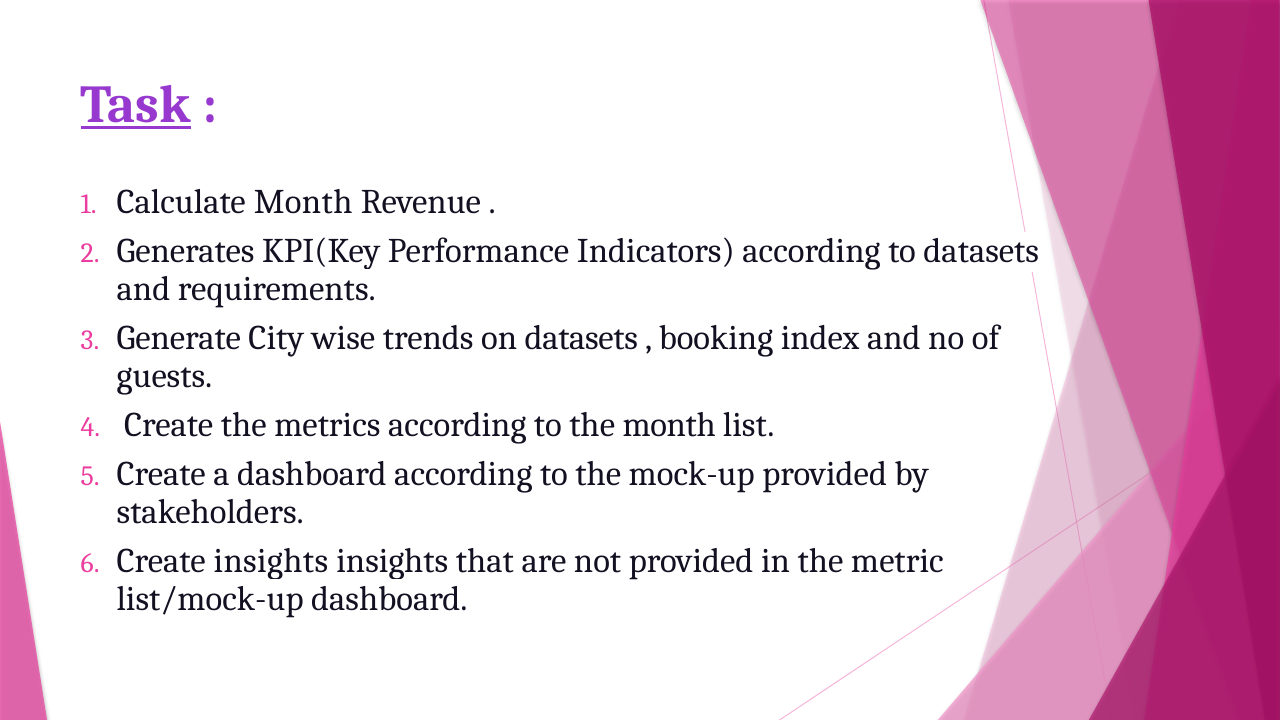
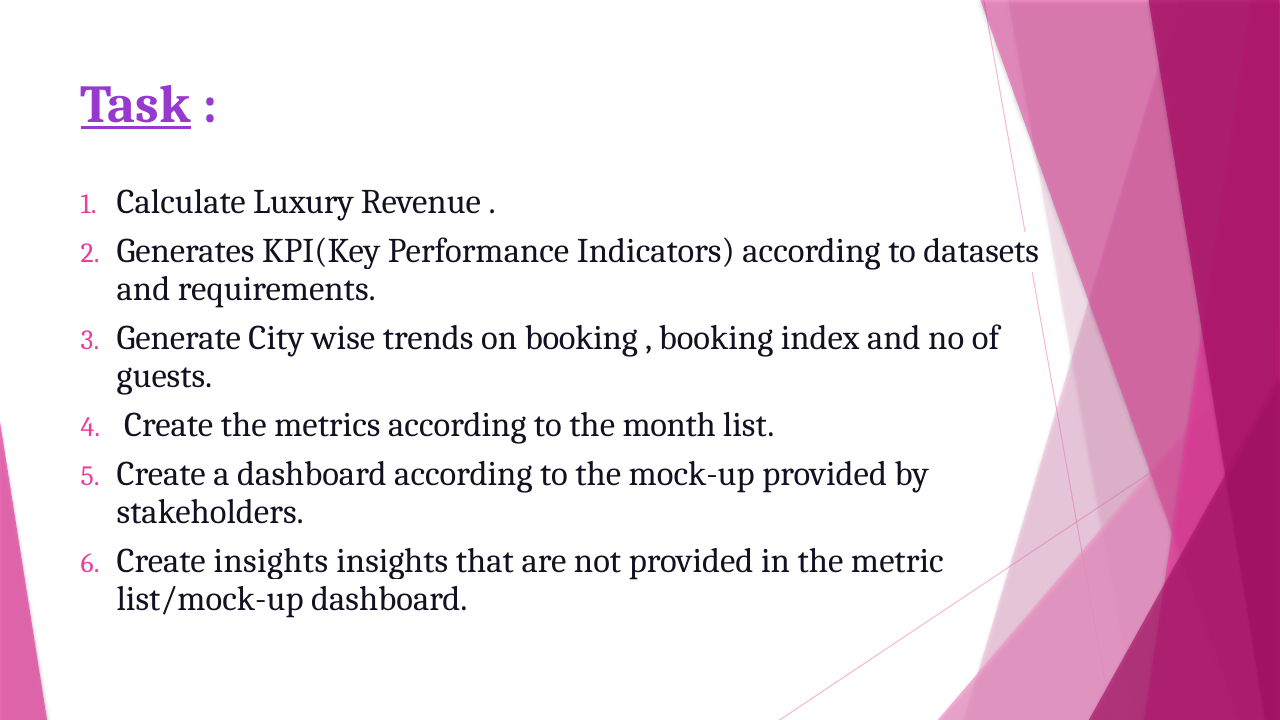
Calculate Month: Month -> Luxury
on datasets: datasets -> booking
